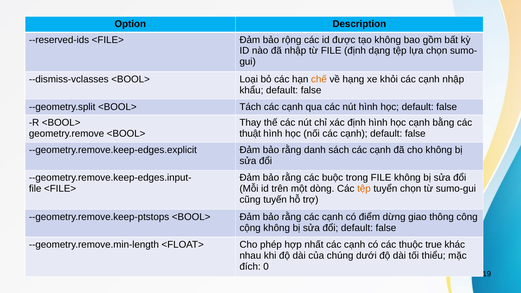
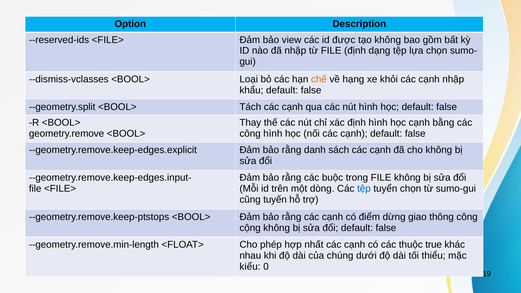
rộng: rộng -> view
thuật at (250, 133): thuật -> công
tệp at (364, 189) colour: orange -> blue
đích: đích -> kiểu
